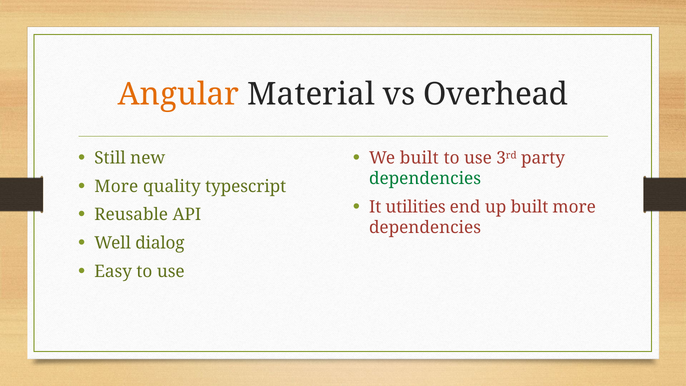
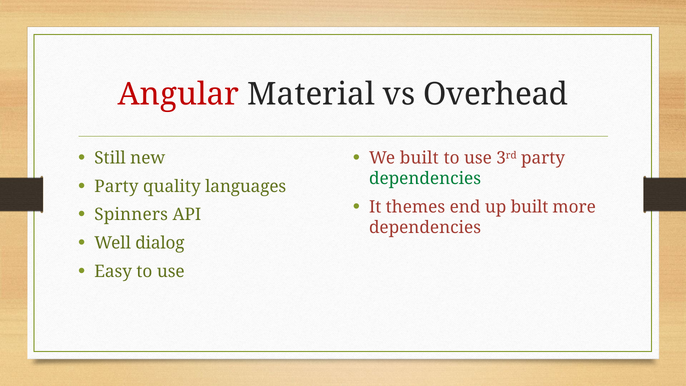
Angular colour: orange -> red
More at (116, 186): More -> Party
typescript: typescript -> languages
utilities: utilities -> themes
Reusable: Reusable -> Spinners
